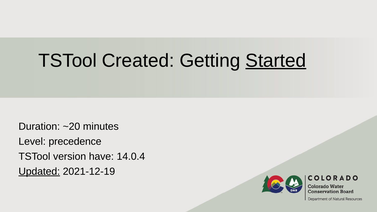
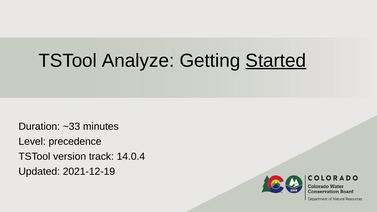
Created: Created -> Analyze
~20: ~20 -> ~33
have: have -> track
Updated underline: present -> none
